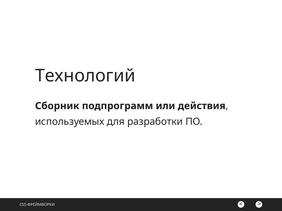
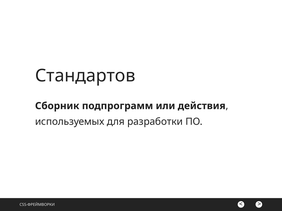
Технологий: Технологий -> Стандартов
